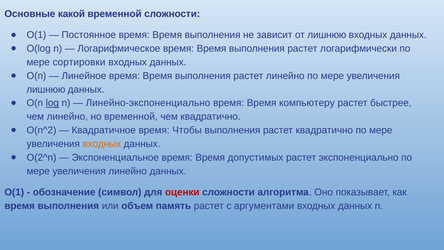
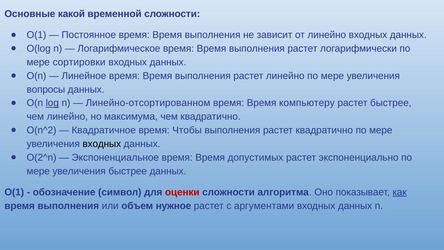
от лишнюю: лишнюю -> линейно
лишнюю at (46, 89): лишнюю -> вопросы
Линейно-экспоненциально: Линейно-экспоненциально -> Линейно-отсортированном
но временной: временной -> максимума
входных at (102, 144) colour: orange -> black
увеличения линейно: линейно -> быстрее
как underline: none -> present
память: память -> нужное
